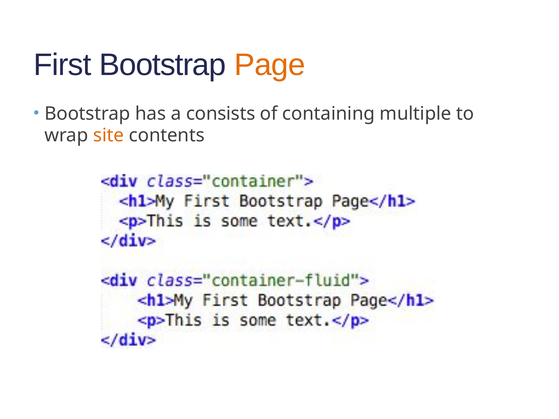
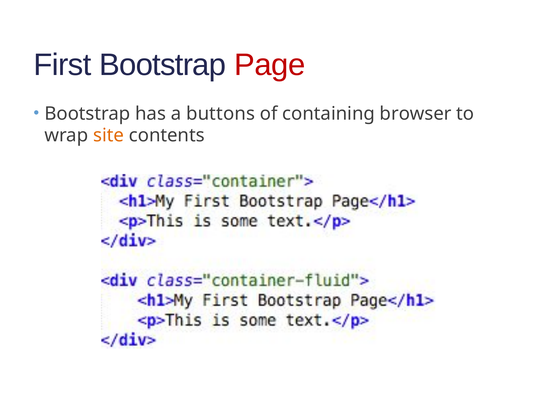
Page colour: orange -> red
consists: consists -> buttons
multiple: multiple -> browser
